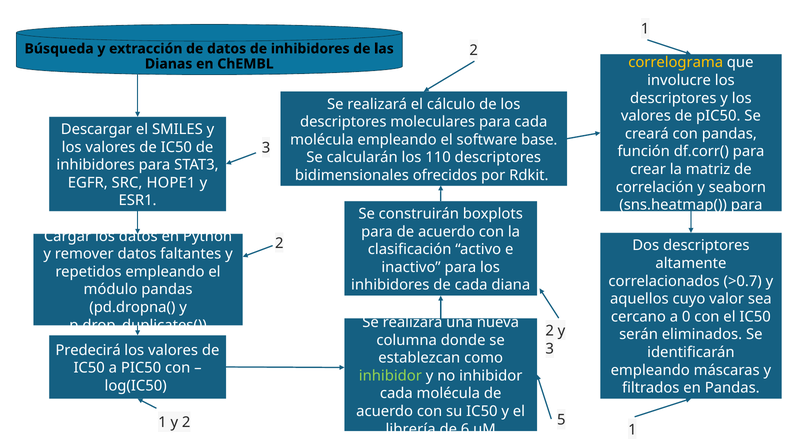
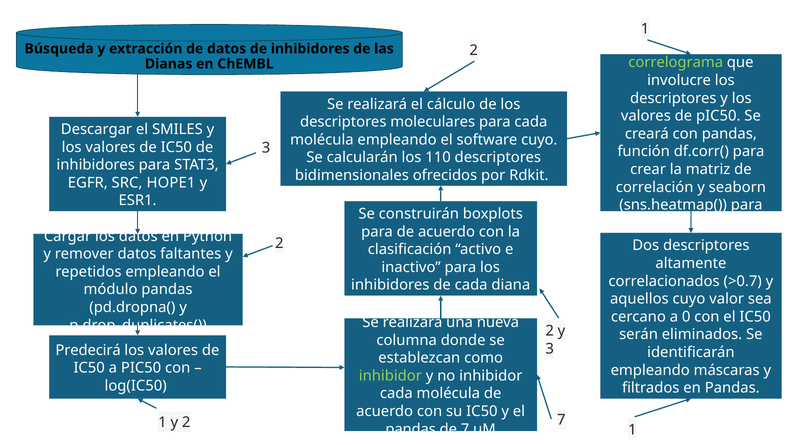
correlograma at (676, 63) colour: yellow -> light green
software base: base -> cuyo
2 5: 5 -> 7
librería at (411, 430): librería -> pandas
de 6: 6 -> 7
